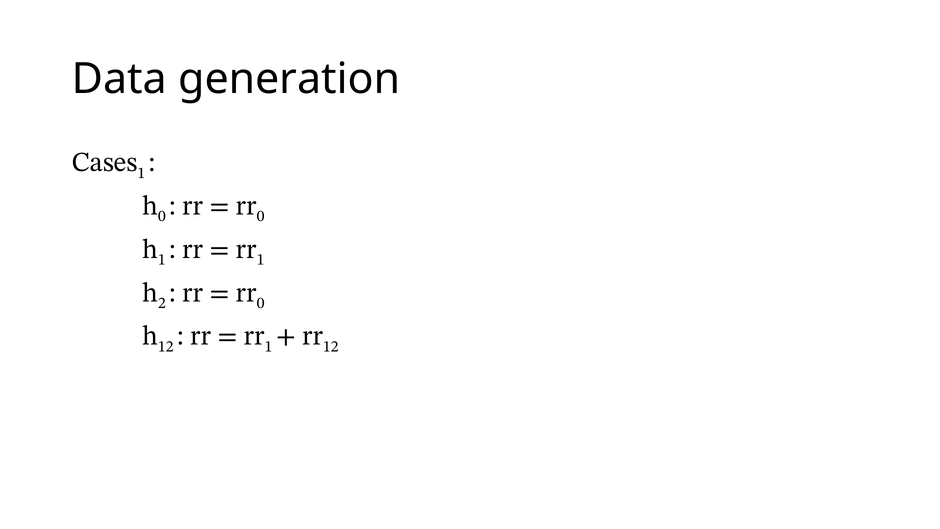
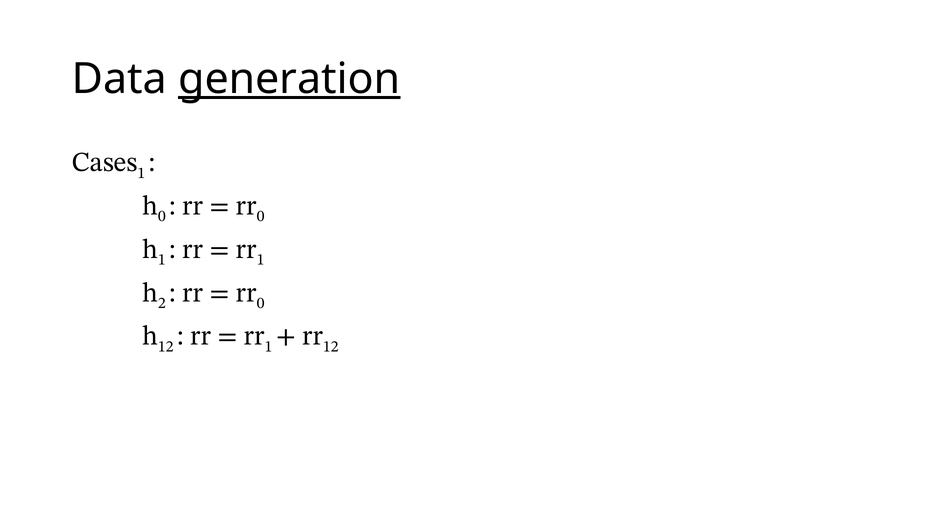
generation underline: none -> present
